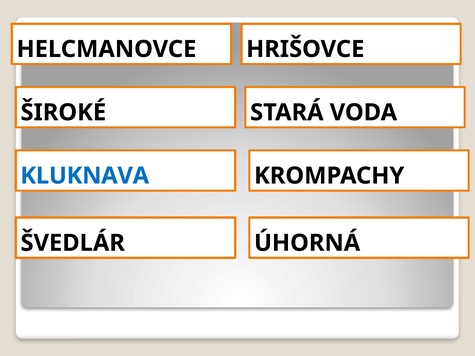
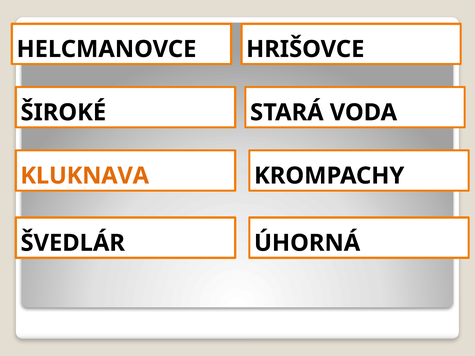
KLUKNAVA colour: blue -> orange
